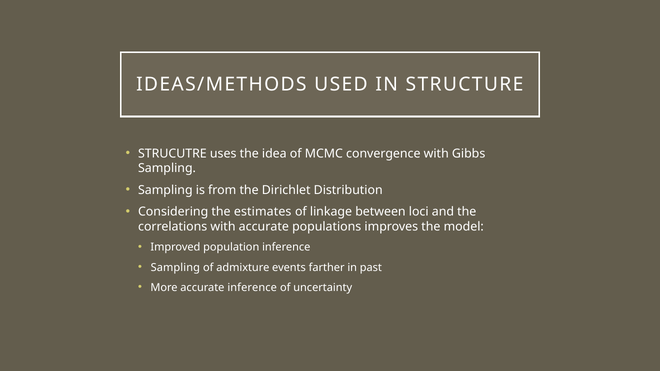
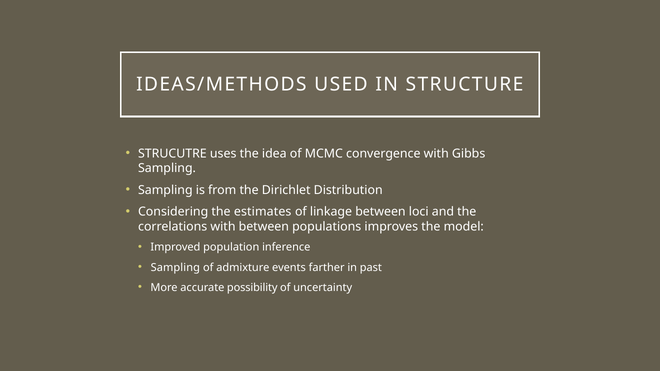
with accurate: accurate -> between
accurate inference: inference -> possibility
